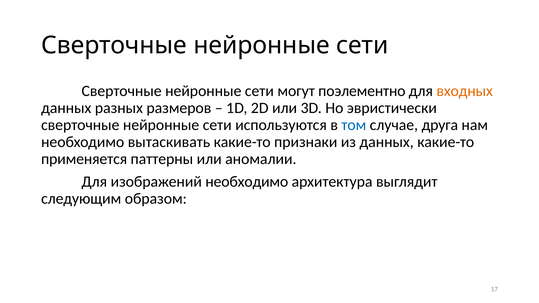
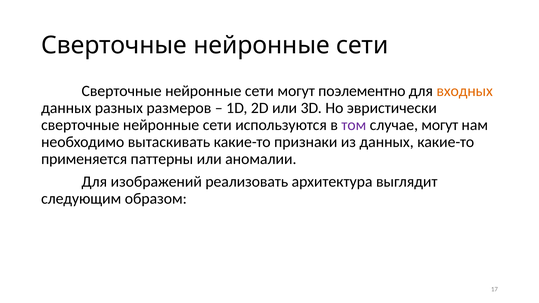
том colour: blue -> purple
случае друга: друга -> могут
изображений необходимо: необходимо -> реализовать
